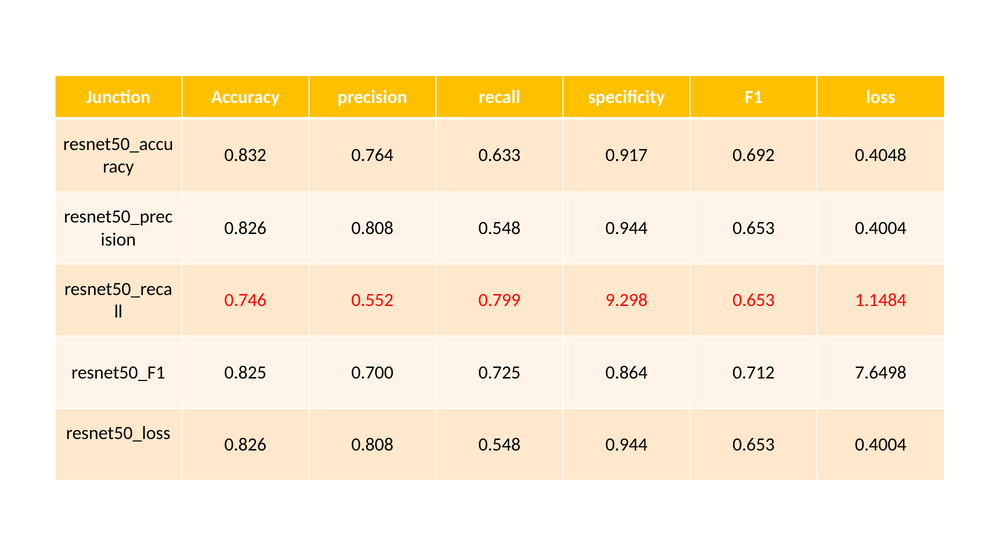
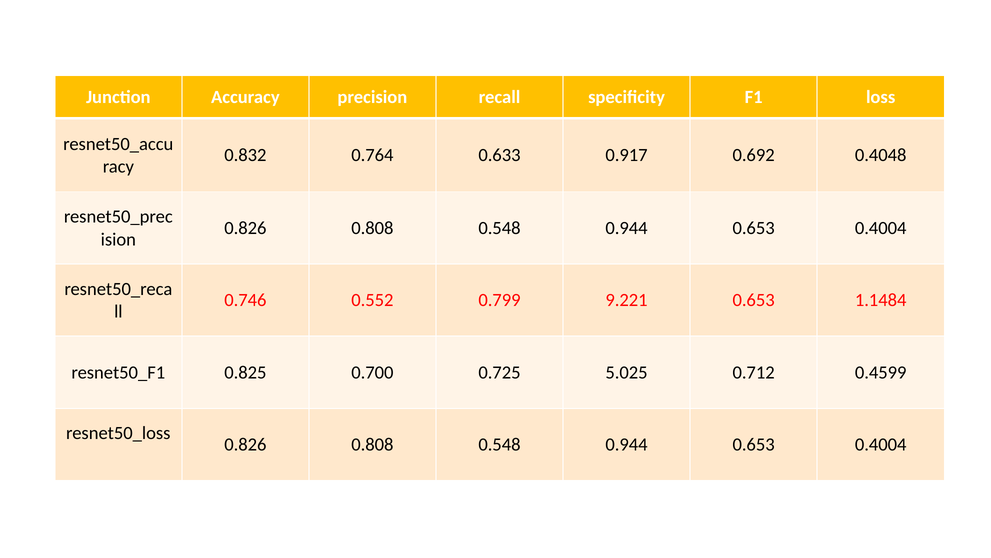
9.298: 9.298 -> 9.221
0.864: 0.864 -> 5.025
7.6498: 7.6498 -> 0.4599
